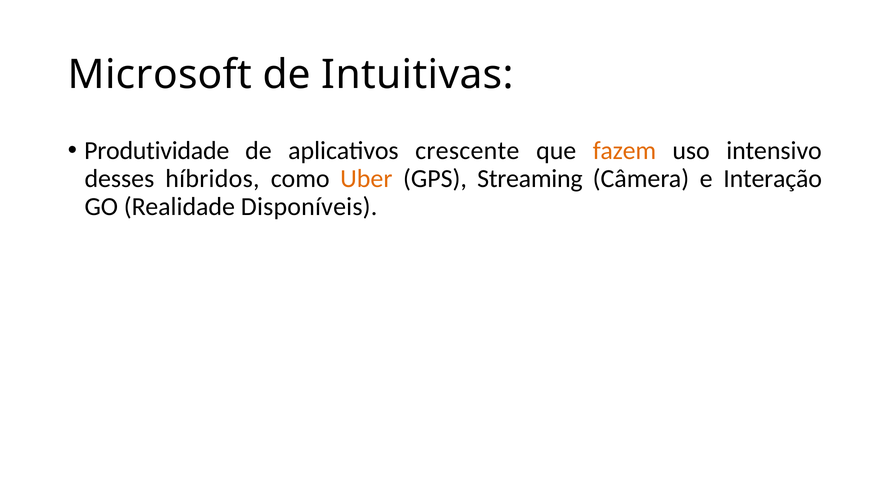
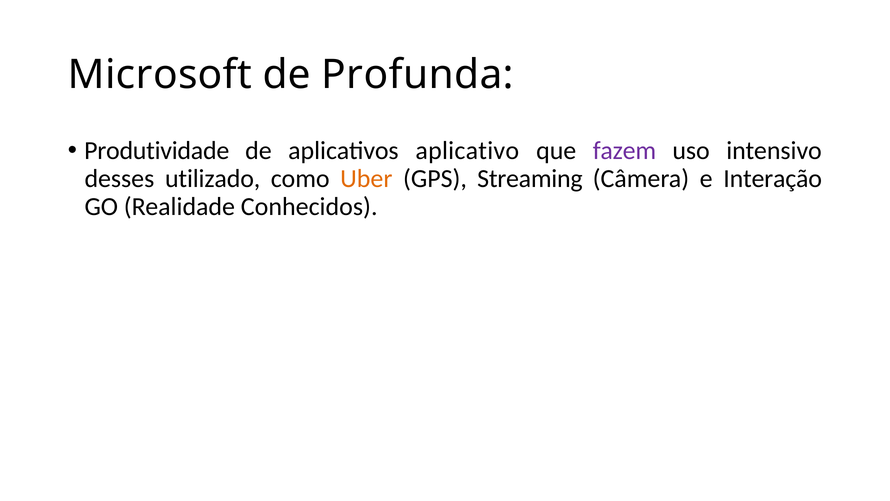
Intuitivas: Intuitivas -> Profunda
crescente: crescente -> aplicativo
fazem colour: orange -> purple
híbridos: híbridos -> utilizado
Disponíveis: Disponíveis -> Conhecidos
